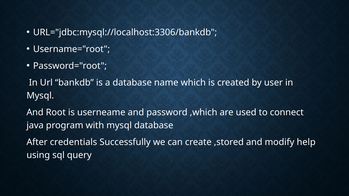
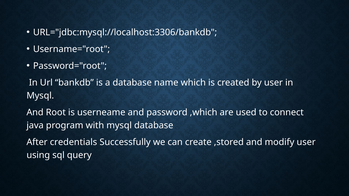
modify help: help -> user
